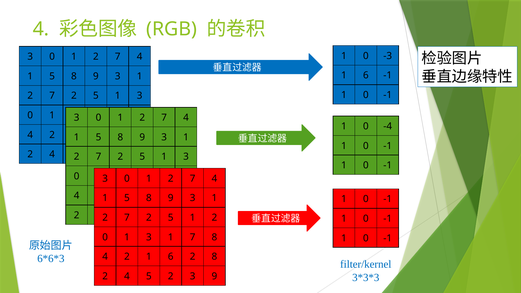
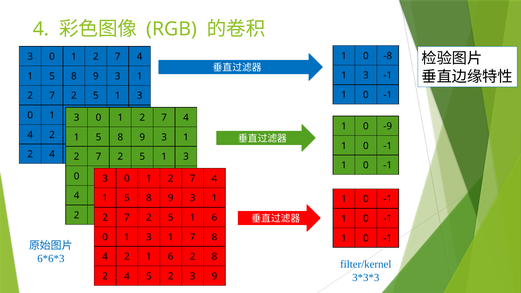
-3: -3 -> -8
6 at (366, 75): 6 -> 3
-4: -4 -> -9
5 1 2: 2 -> 6
